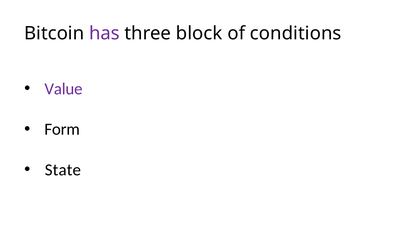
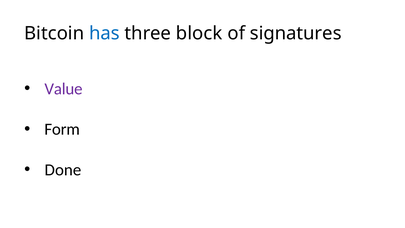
has colour: purple -> blue
conditions: conditions -> signatures
State: State -> Done
